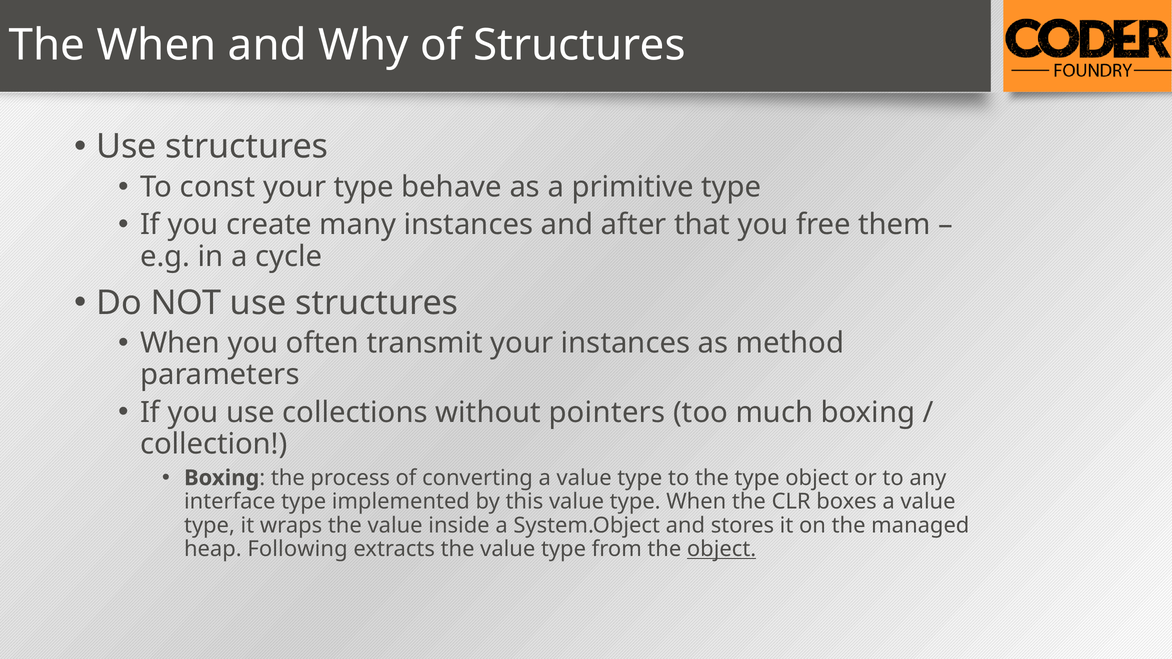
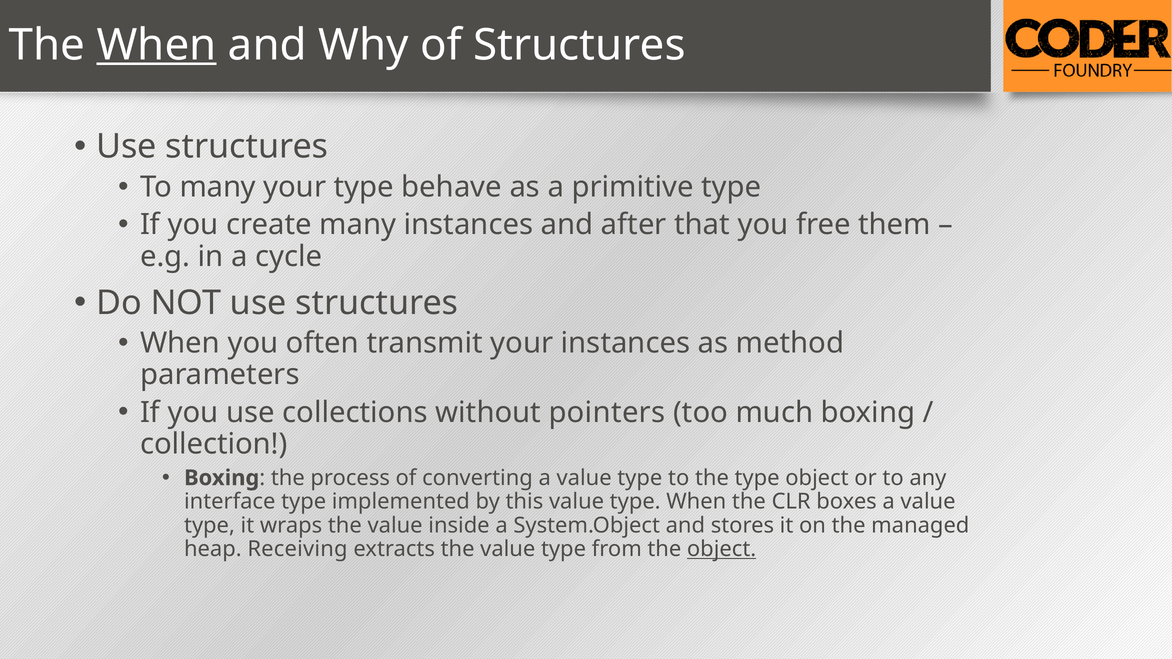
When at (157, 45) underline: none -> present
To const: const -> many
Following: Following -> Receiving
